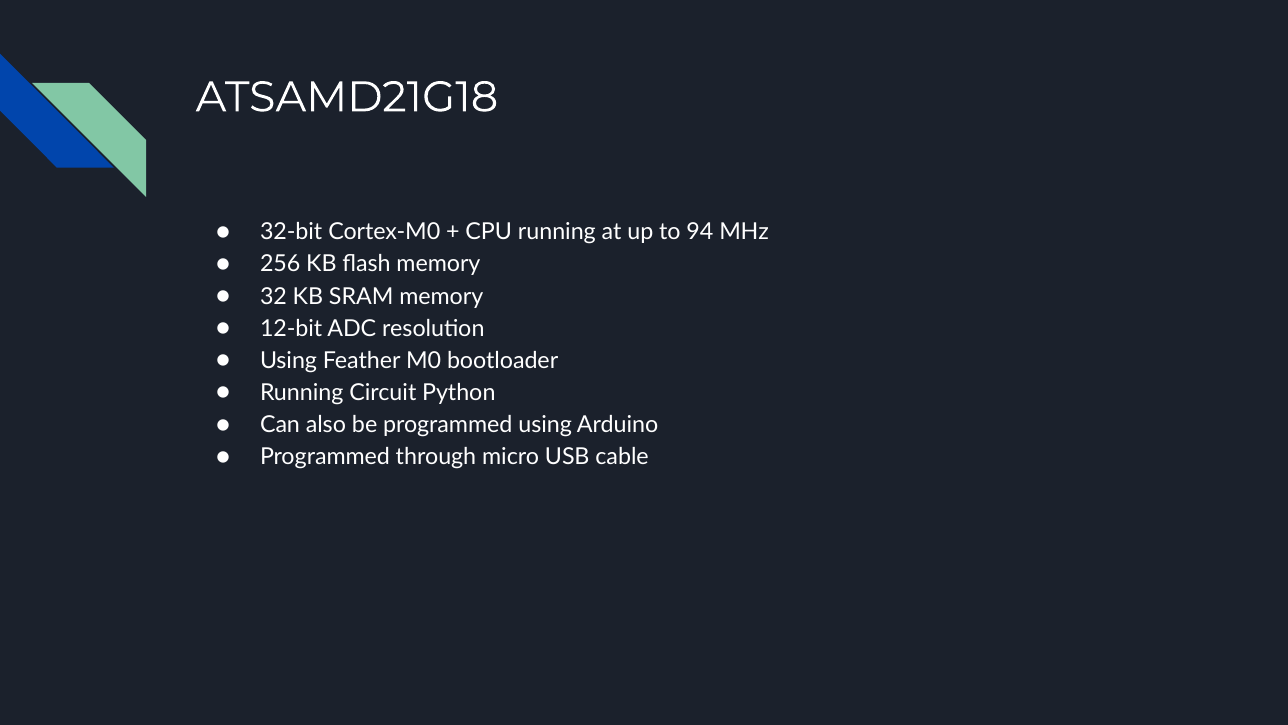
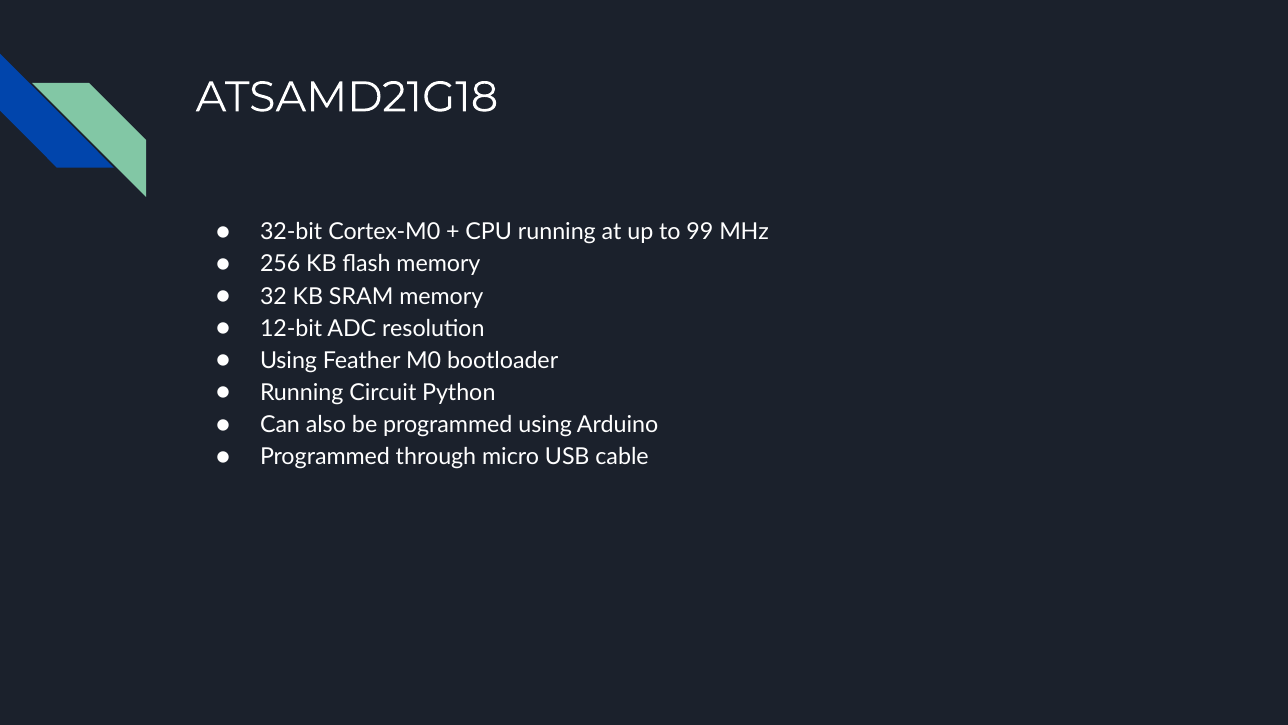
94: 94 -> 99
